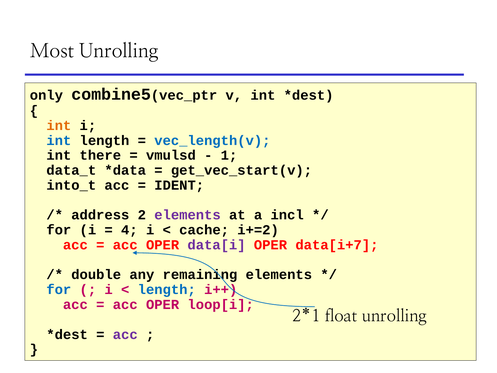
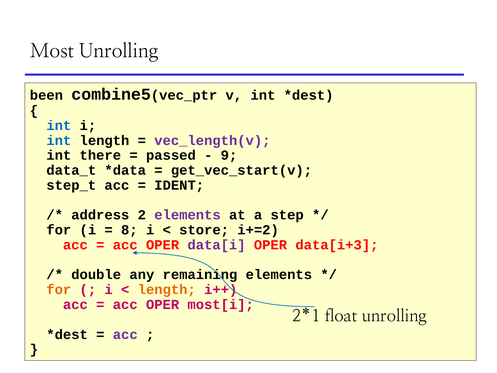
only: only -> been
int at (59, 125) colour: orange -> blue
vec_length(v colour: blue -> purple
vmulsd: vmulsd -> passed
1: 1 -> 9
into_t: into_t -> step_t
incl: incl -> step
4: 4 -> 8
cache: cache -> store
data[i+7: data[i+7 -> data[i+3
for at (59, 289) colour: blue -> orange
length at (167, 289) colour: blue -> orange
loop[i: loop[i -> most[i
